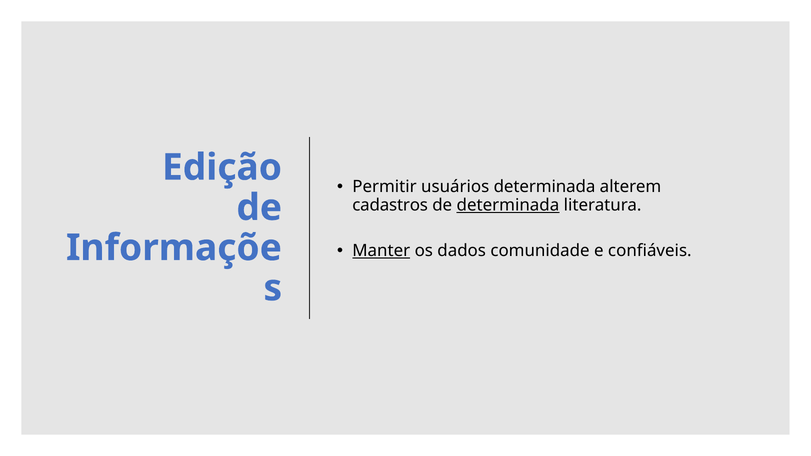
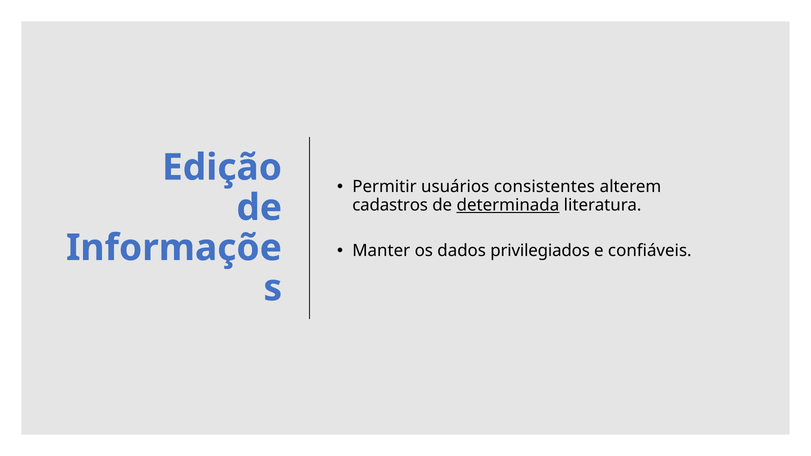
usuários determinada: determinada -> consistentes
Manter underline: present -> none
comunidade: comunidade -> privilegiados
